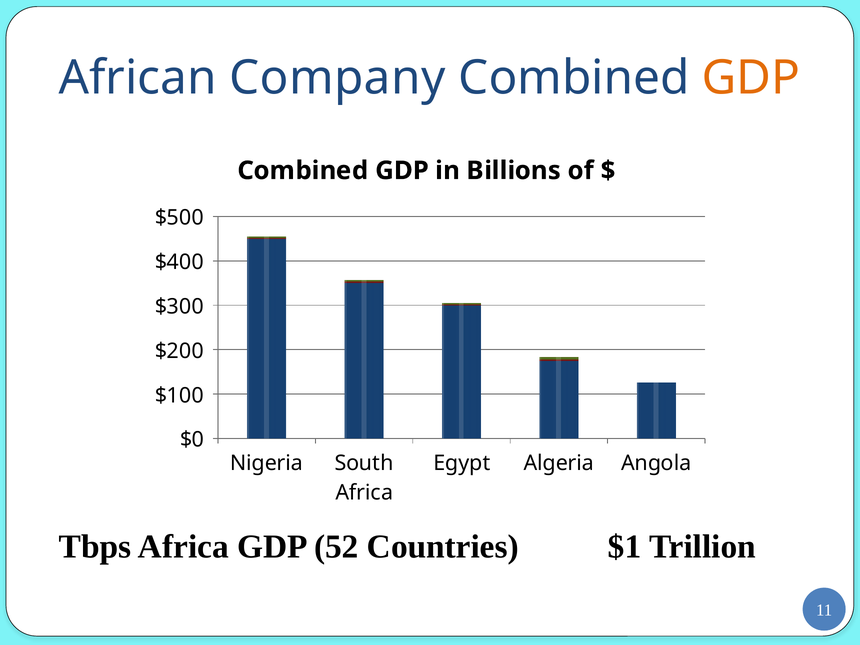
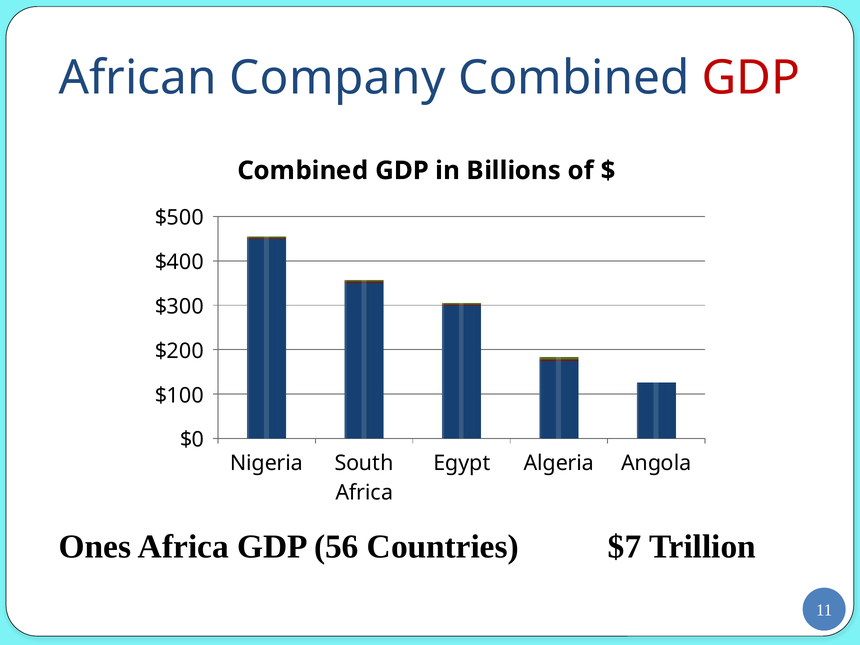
GDP at (751, 78) colour: orange -> red
Tbps: Tbps -> Ones
52: 52 -> 56
$1: $1 -> $7
